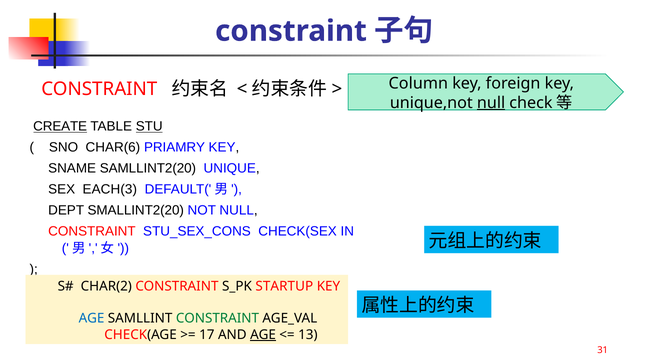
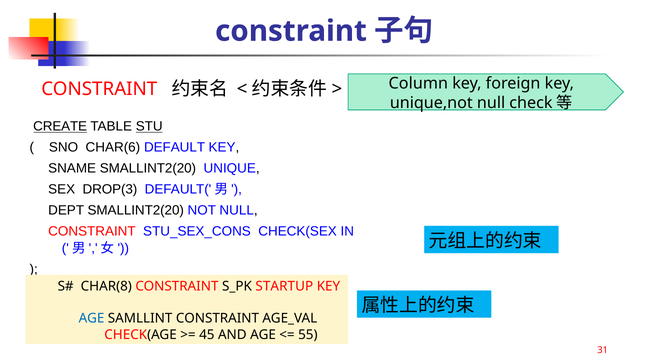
null at (491, 103) underline: present -> none
PRIAMRY: PRIAMRY -> DEFAULT
SNAME SAMLLINT2(20: SAMLLINT2(20 -> SMALLINT2(20
EACH(3: EACH(3 -> DROP(3
CHAR(2: CHAR(2 -> CHAR(8
CONSTRAINT at (217, 318) colour: green -> black
17: 17 -> 45
AGE at (263, 334) underline: present -> none
13: 13 -> 55
